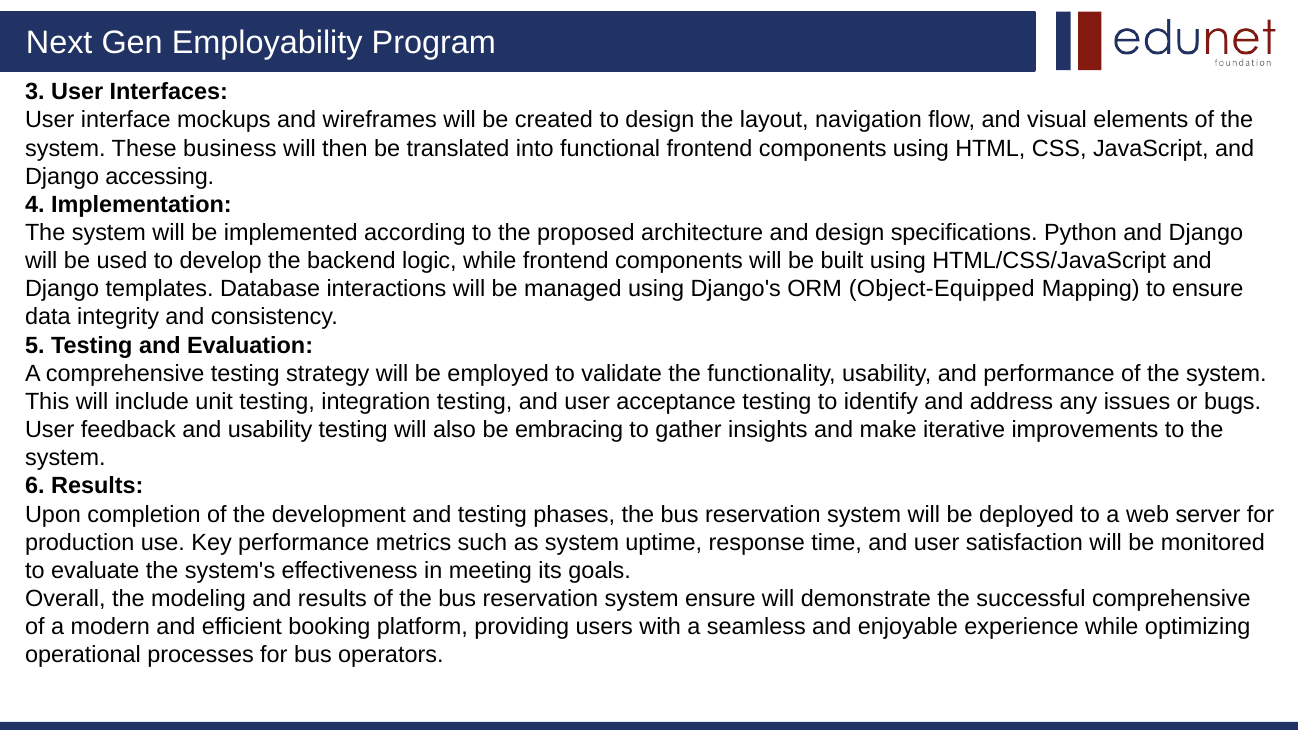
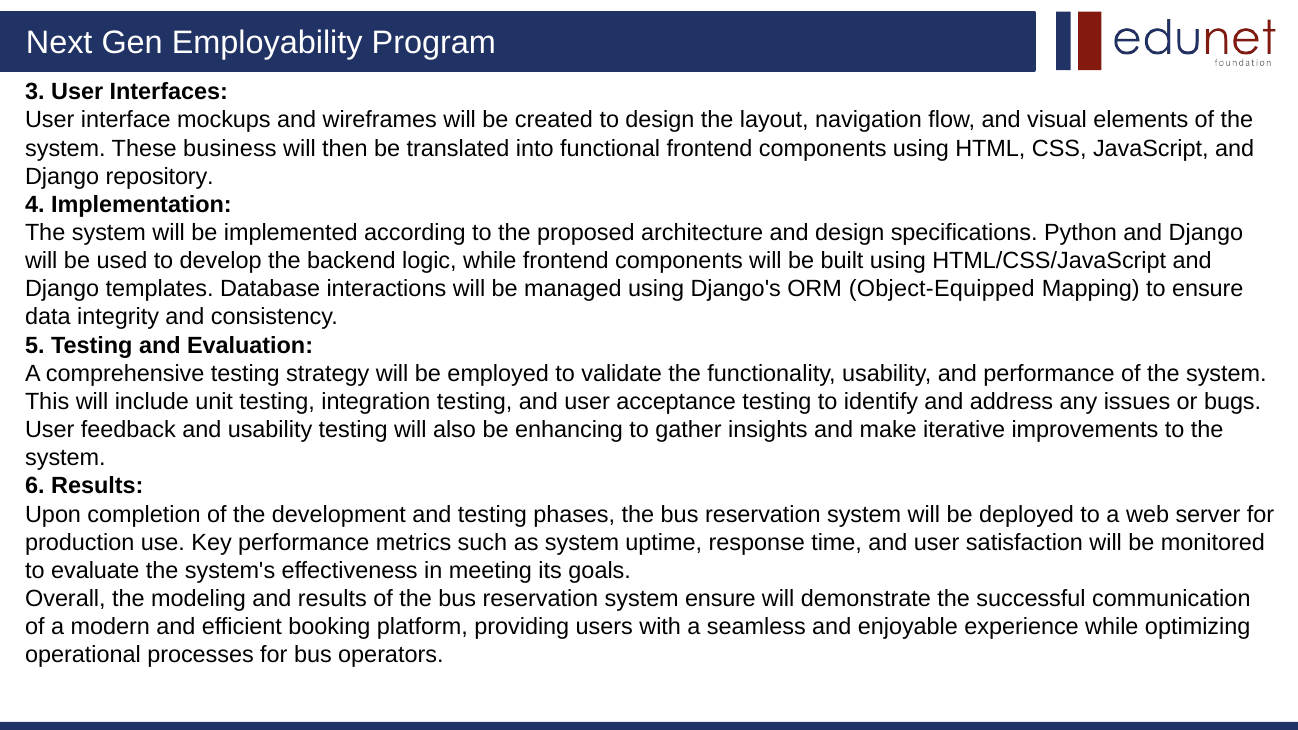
accessing: accessing -> repository
embracing: embracing -> enhancing
successful comprehensive: comprehensive -> communication
